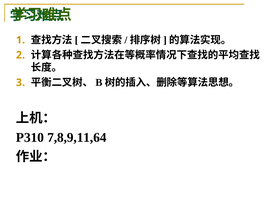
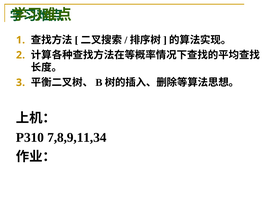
7,8,9,11,64: 7,8,9,11,64 -> 7,8,9,11,34
